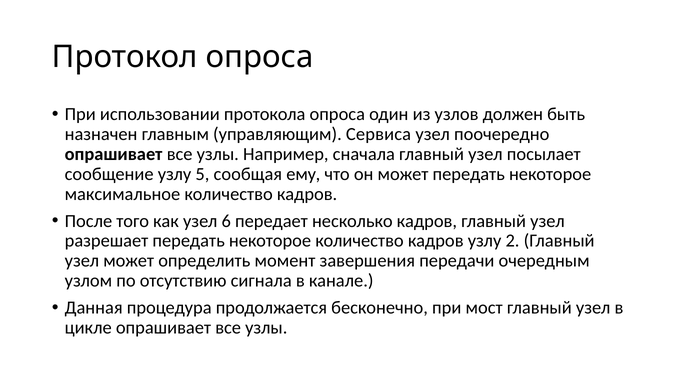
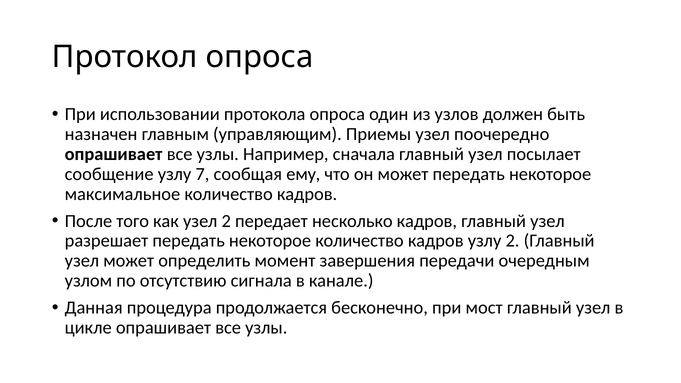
Сервиса: Сервиса -> Приемы
5: 5 -> 7
узел 6: 6 -> 2
